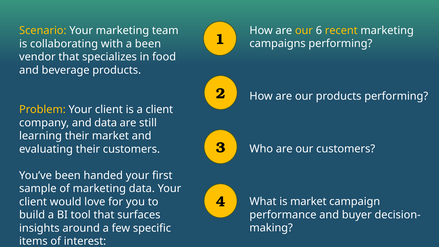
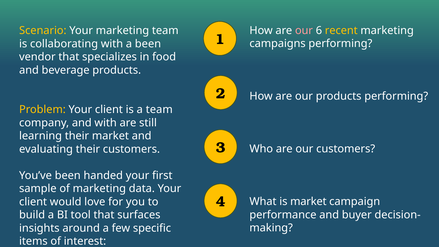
our at (304, 30) colour: yellow -> pink
a client: client -> team
and data: data -> with
